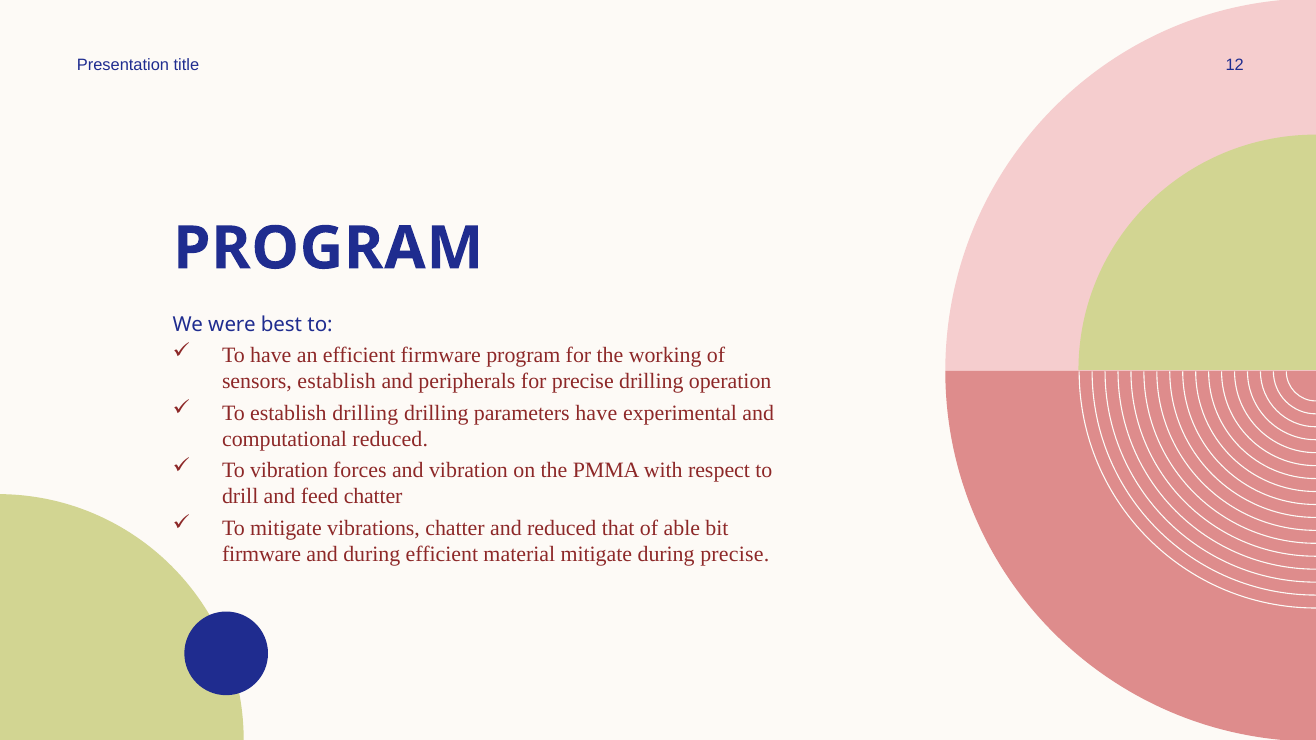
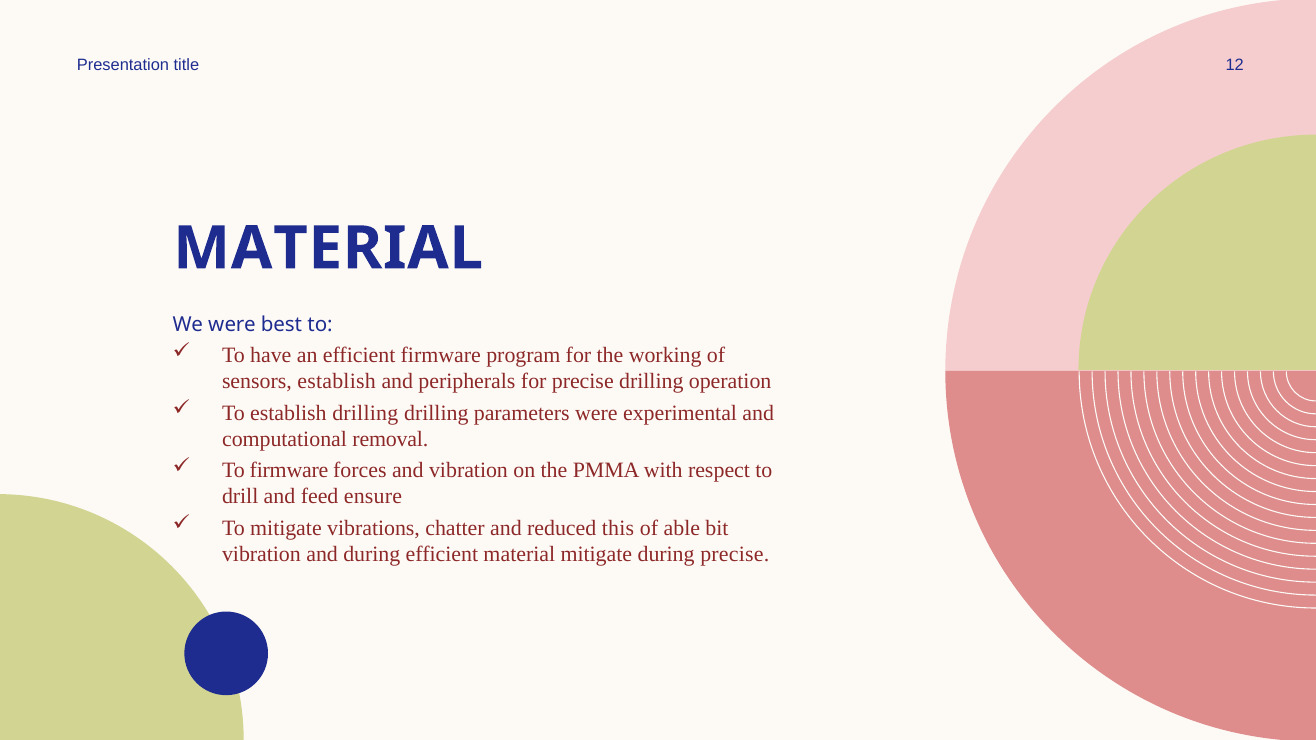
PROGRAM at (328, 249): PROGRAM -> MATERIAL
parameters have: have -> were
computational reduced: reduced -> removal
To vibration: vibration -> firmware
feed chatter: chatter -> ensure
that: that -> this
firmware at (262, 554): firmware -> vibration
